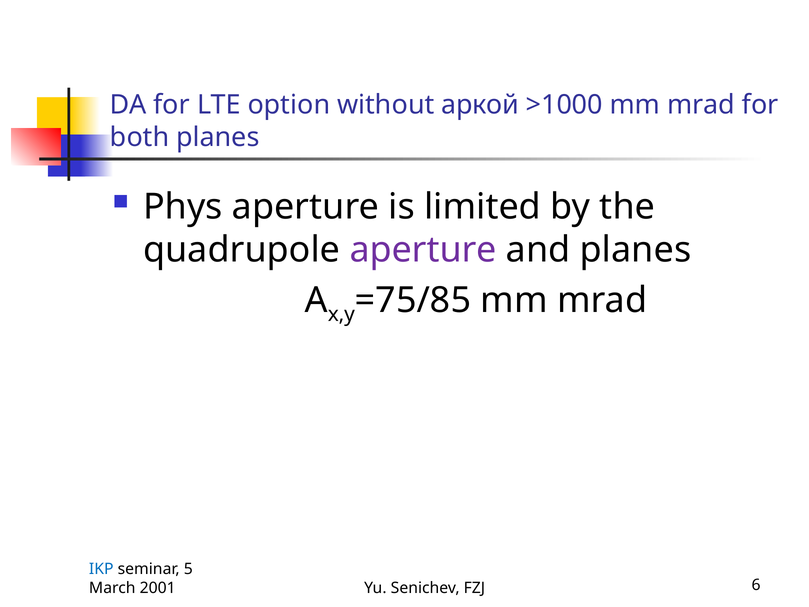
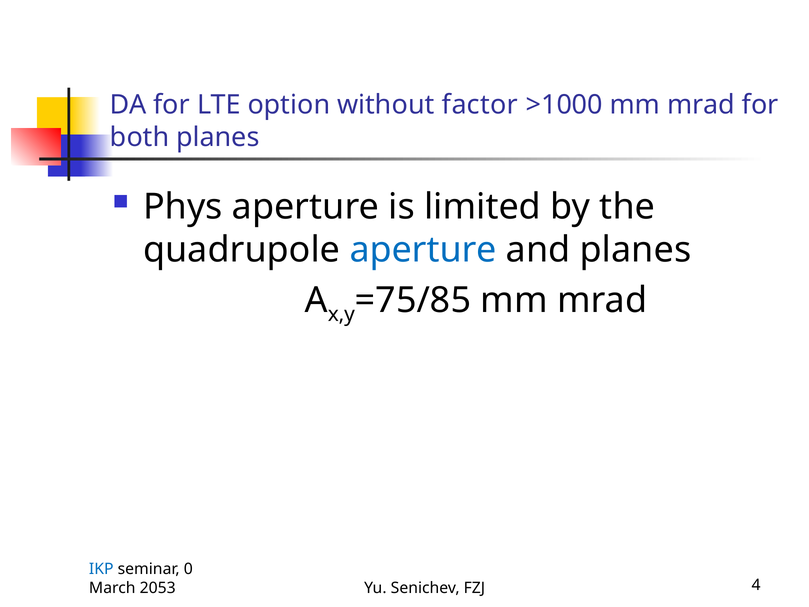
аркой: аркой -> factor
aperture at (423, 250) colour: purple -> blue
5: 5 -> 0
2001: 2001 -> 2053
6: 6 -> 4
